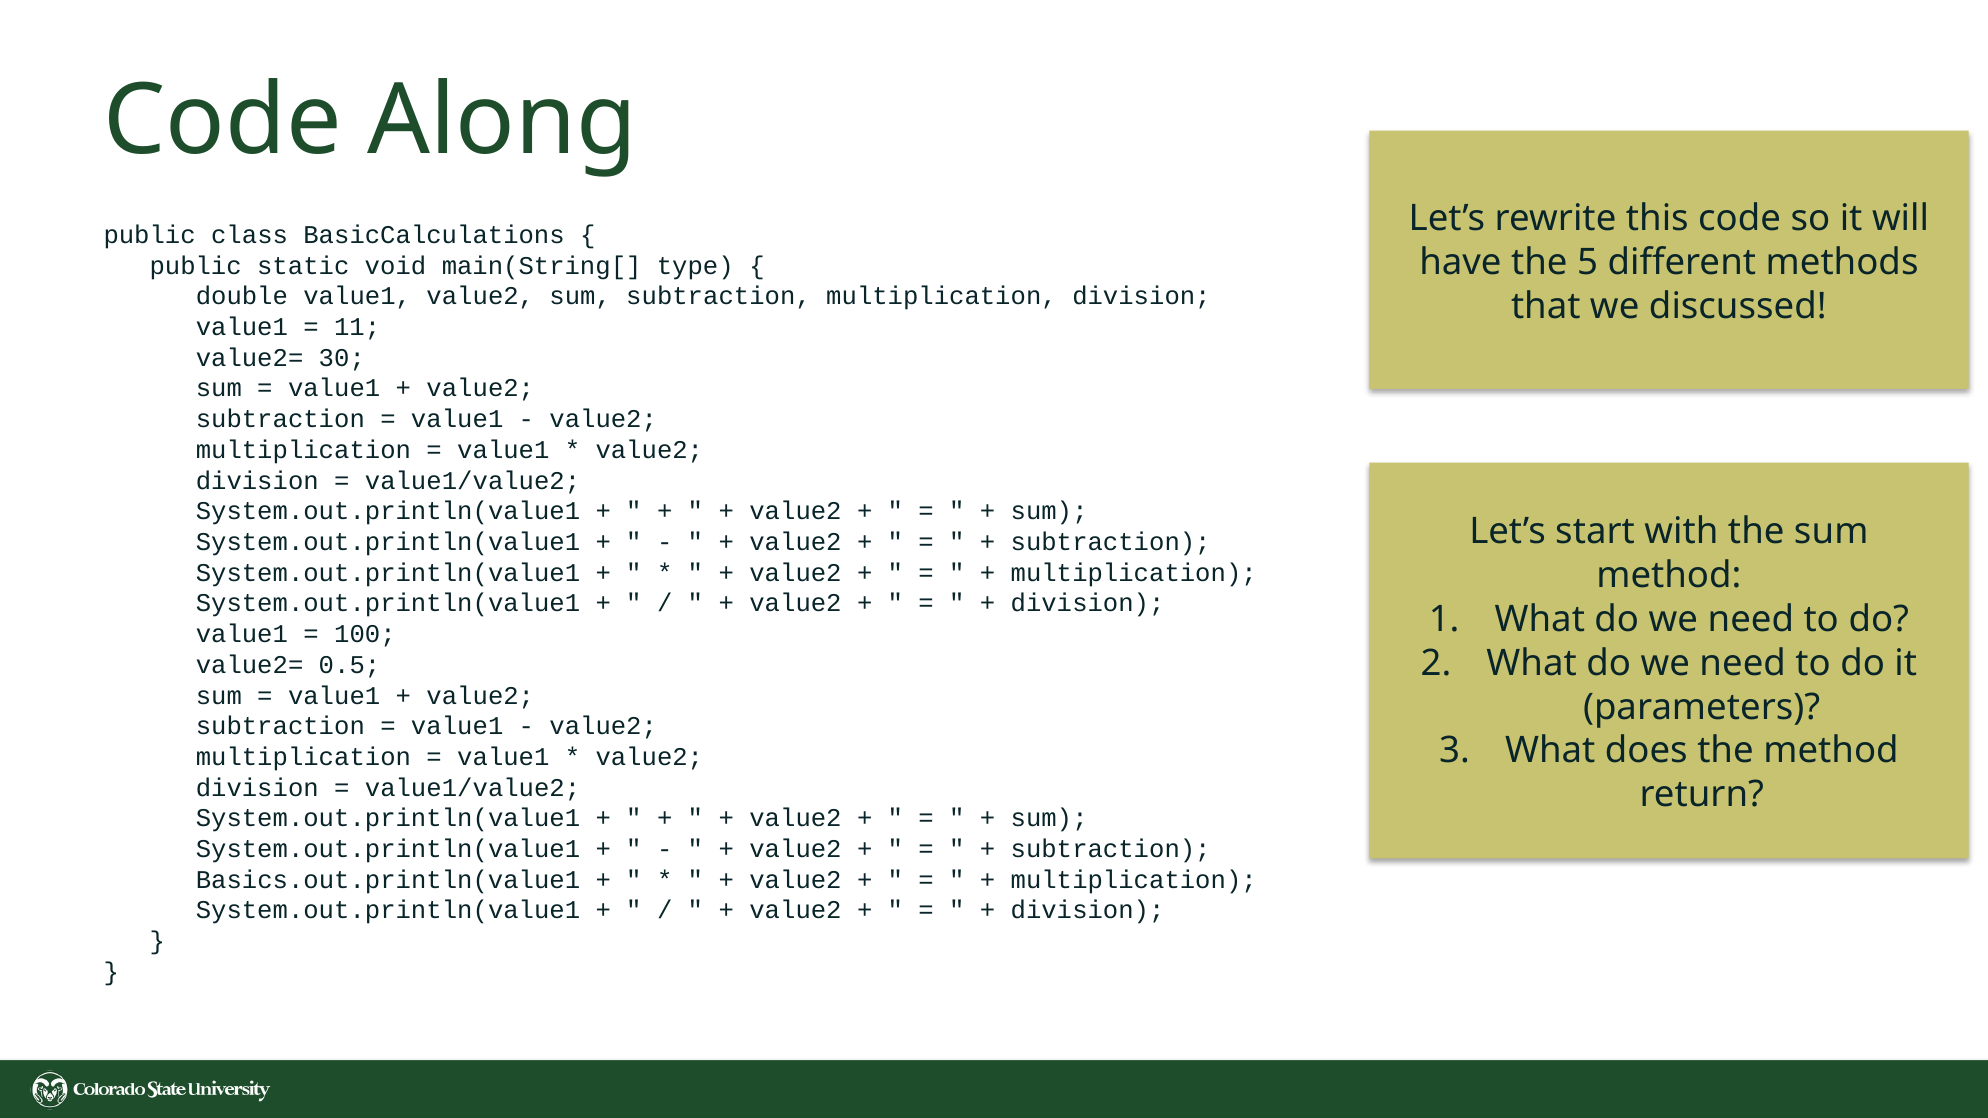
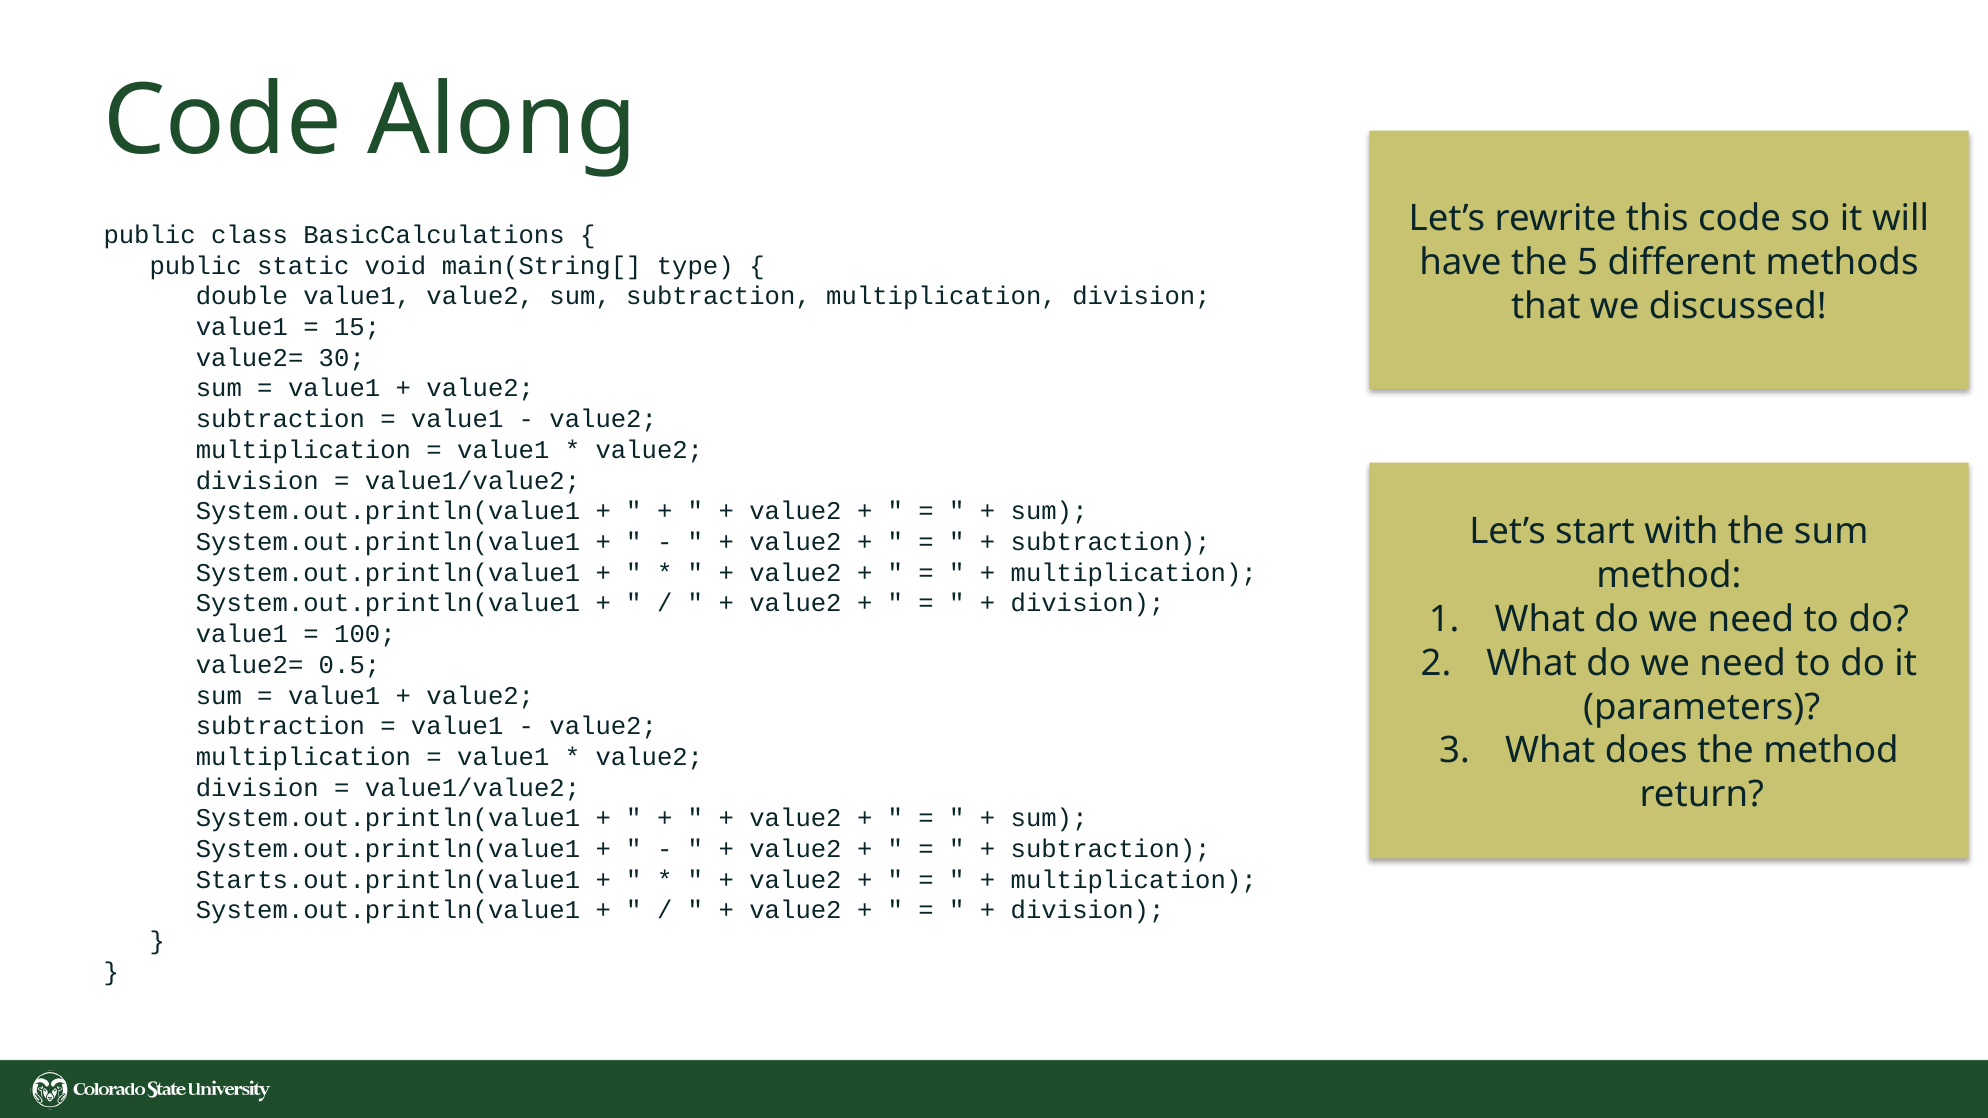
11: 11 -> 15
Basics.out.println(value1: Basics.out.println(value1 -> Starts.out.println(value1
